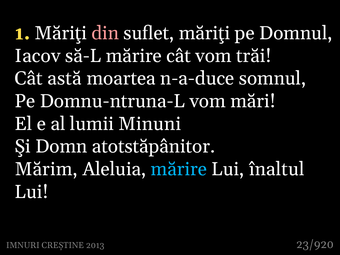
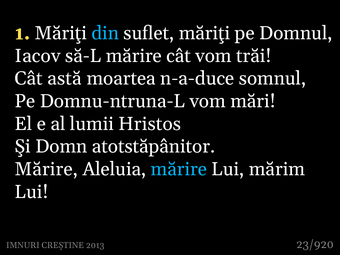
din colour: pink -> light blue
Minuni: Minuni -> Hristos
Mărim at (46, 169): Mărim -> Mărire
înaltul: înaltul -> mărim
